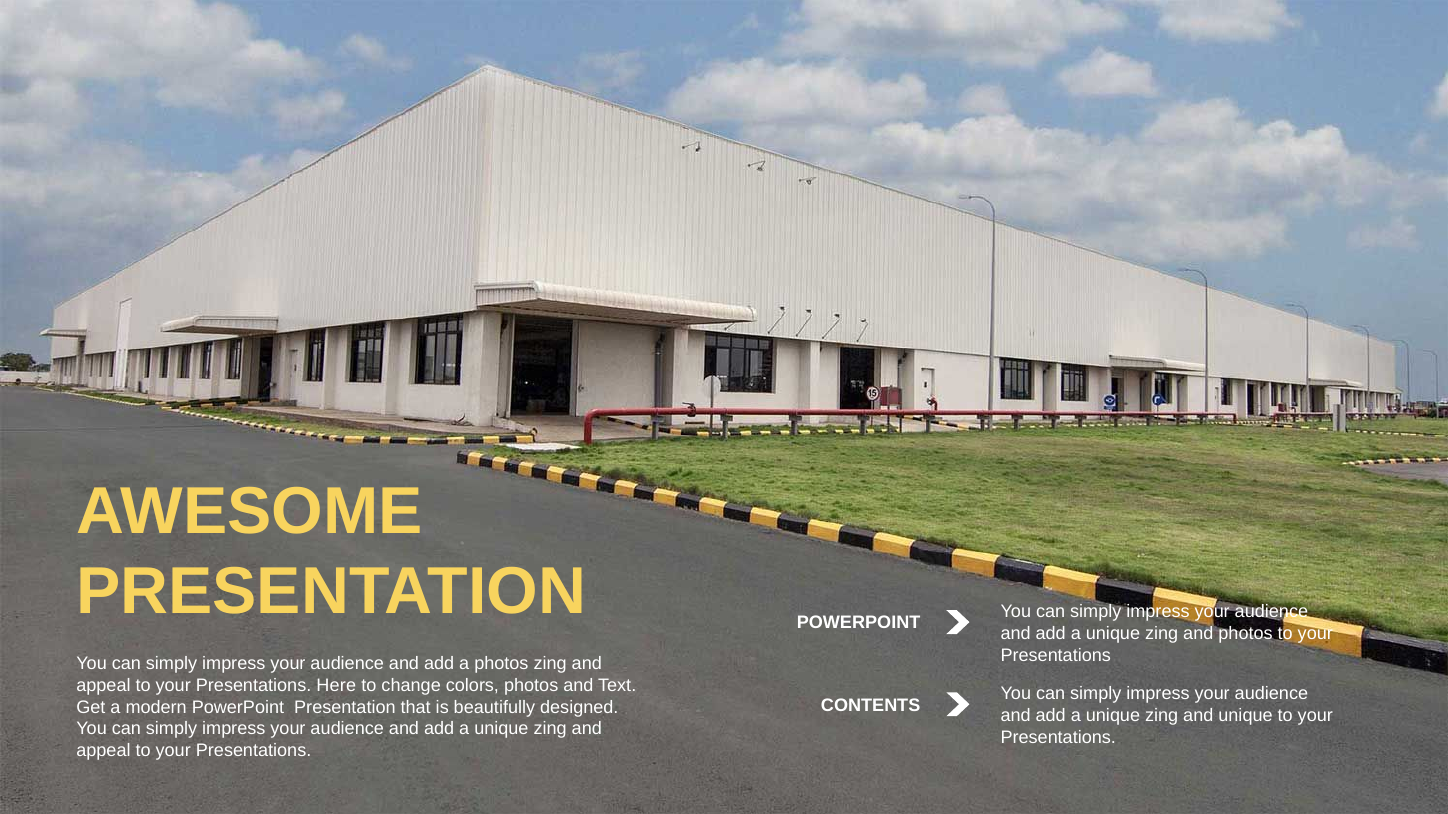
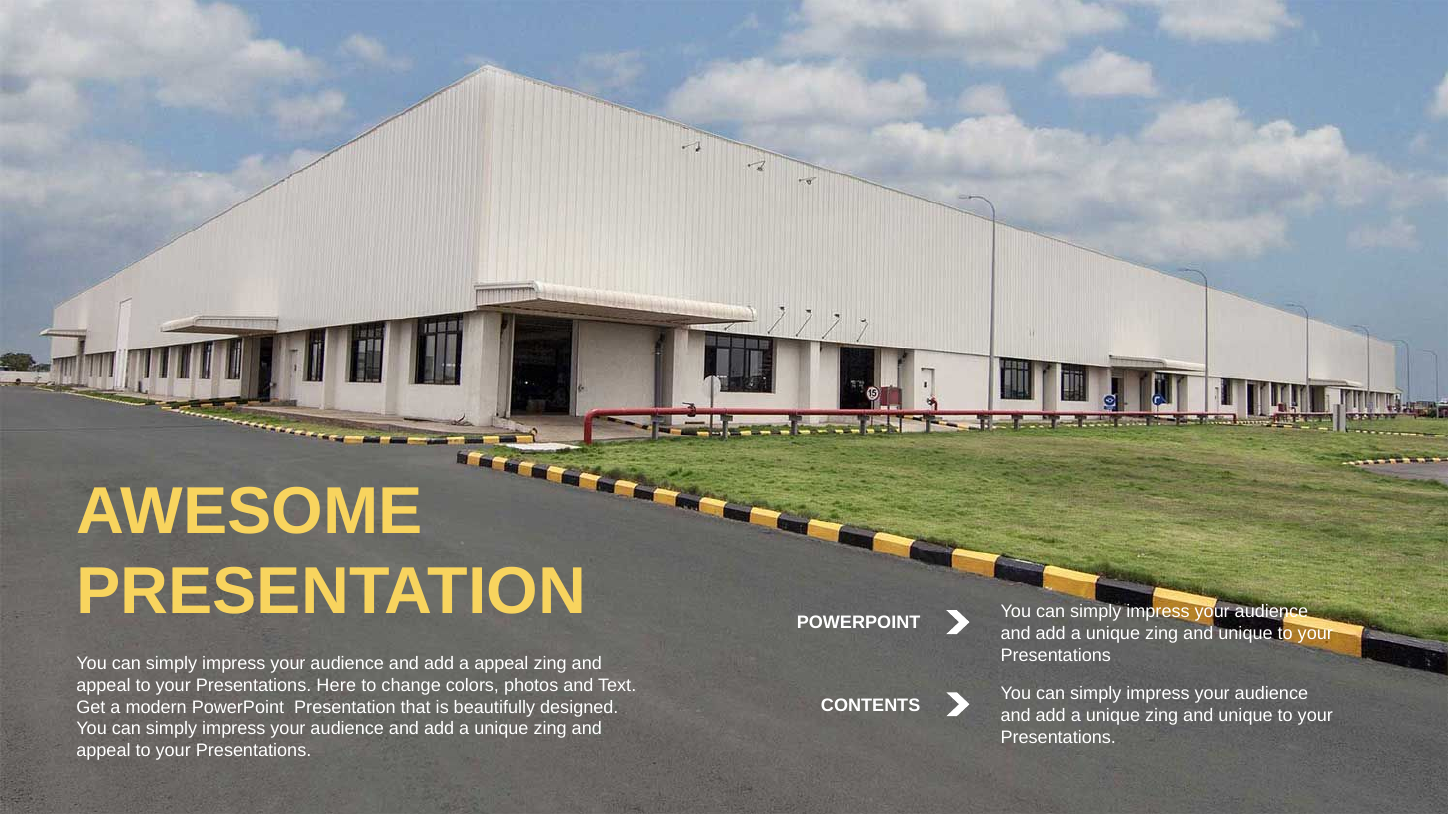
photos at (1246, 634): photos -> unique
a photos: photos -> appeal
